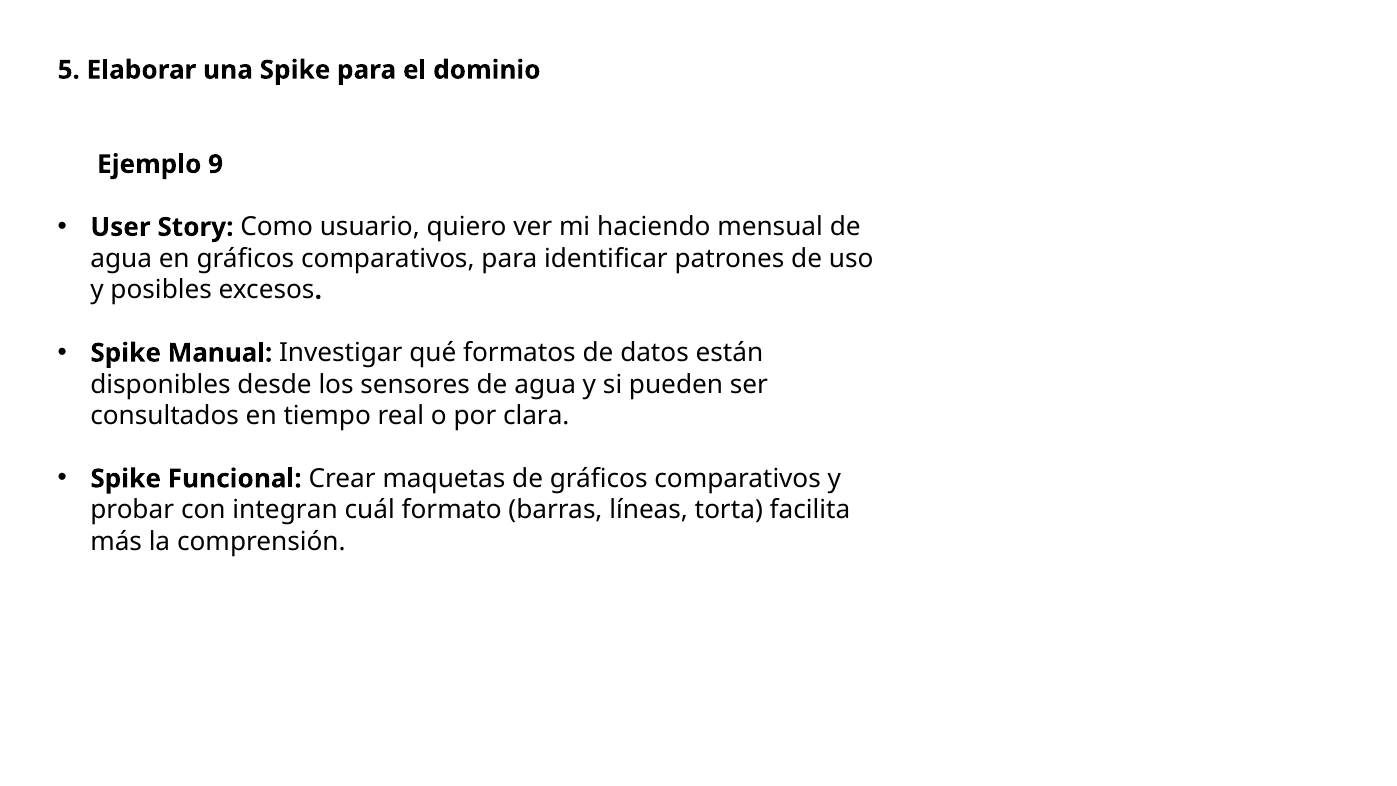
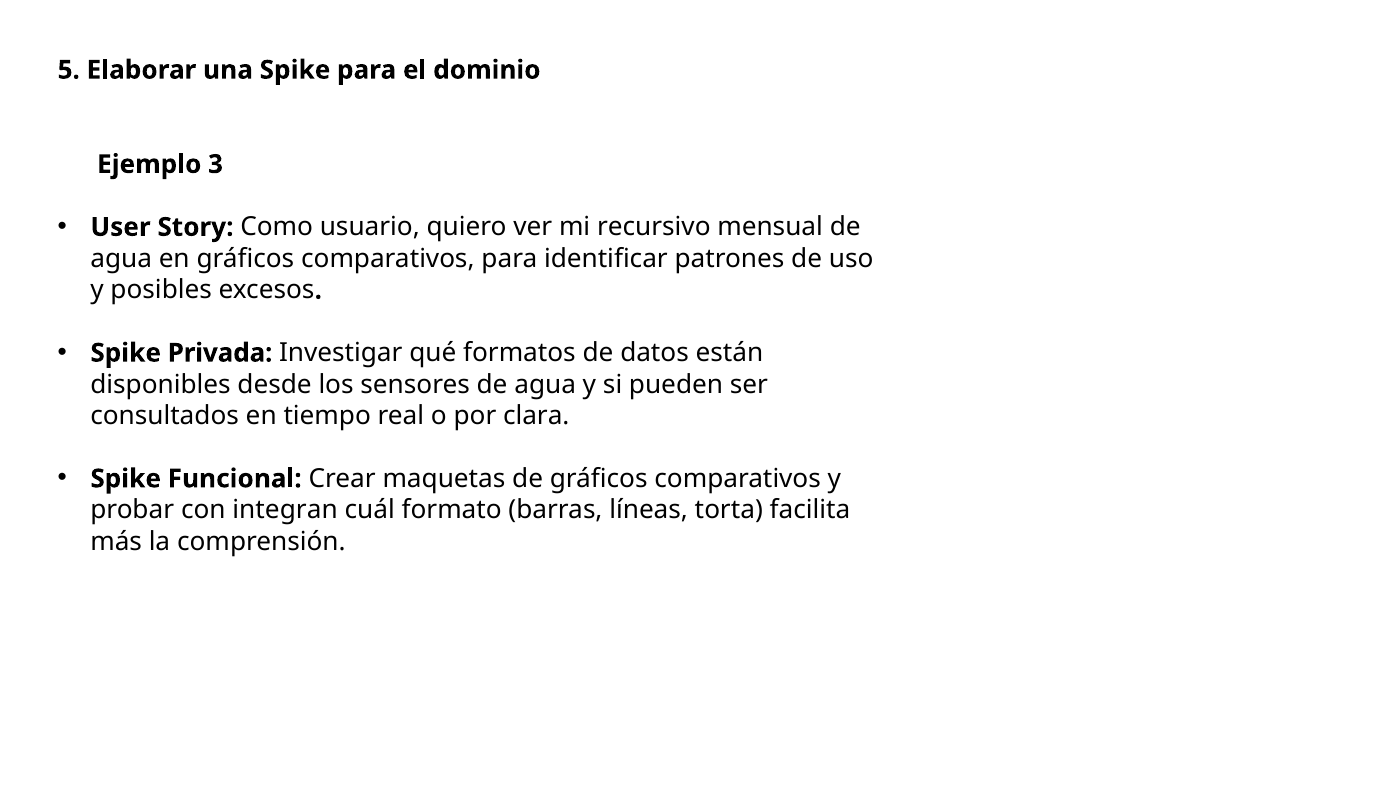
9: 9 -> 3
haciendo: haciendo -> recursivo
Manual: Manual -> Privada
